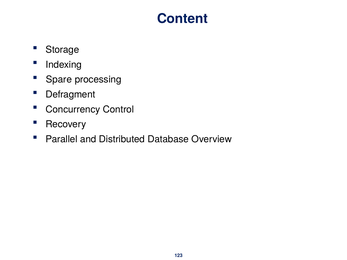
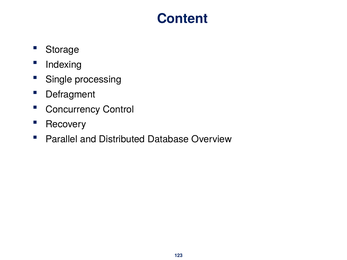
Spare: Spare -> Single
